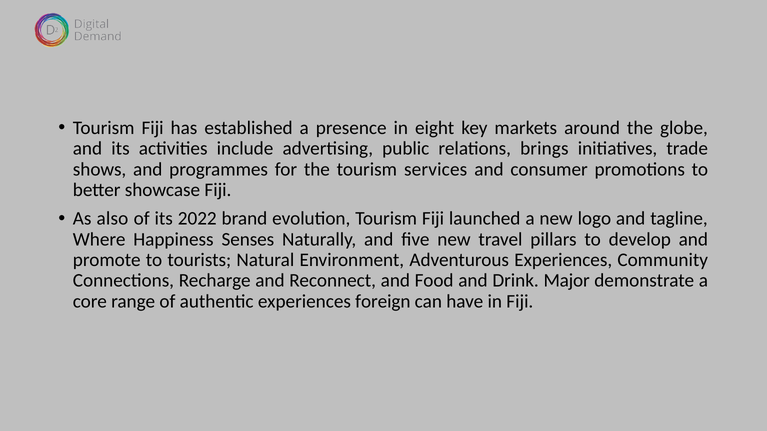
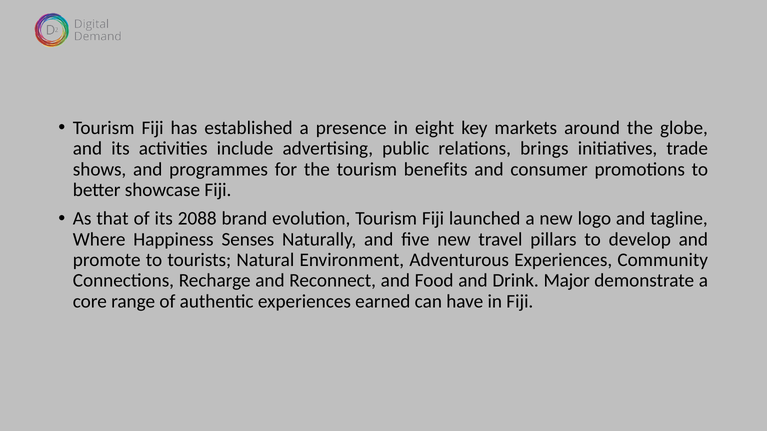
services: services -> benefits
also: also -> that
2022: 2022 -> 2088
foreign: foreign -> earned
